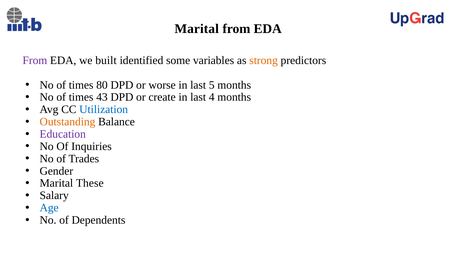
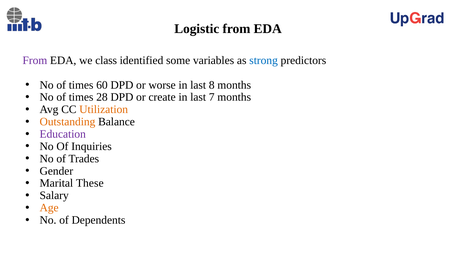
Marital at (197, 29): Marital -> Logistic
built: built -> class
strong colour: orange -> blue
80: 80 -> 60
5: 5 -> 8
43: 43 -> 28
4: 4 -> 7
Utilization colour: blue -> orange
Age colour: blue -> orange
